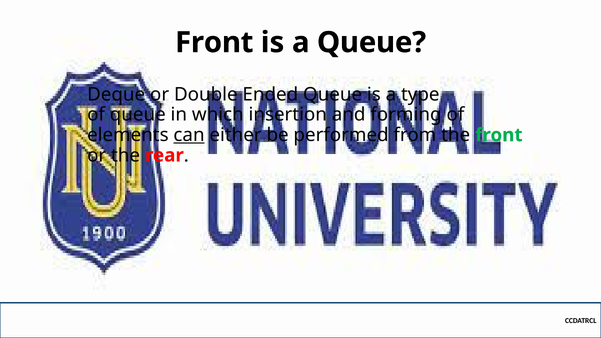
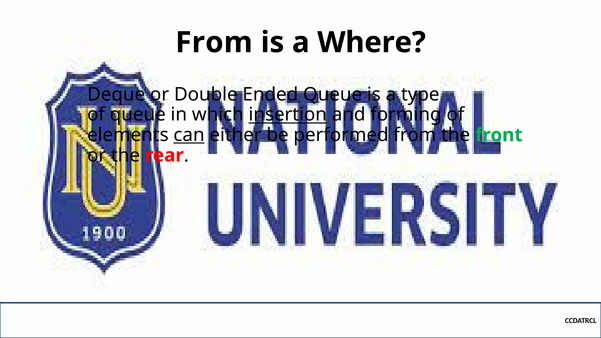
Front at (214, 42): Front -> From
a Queue: Queue -> Where
insertion underline: none -> present
